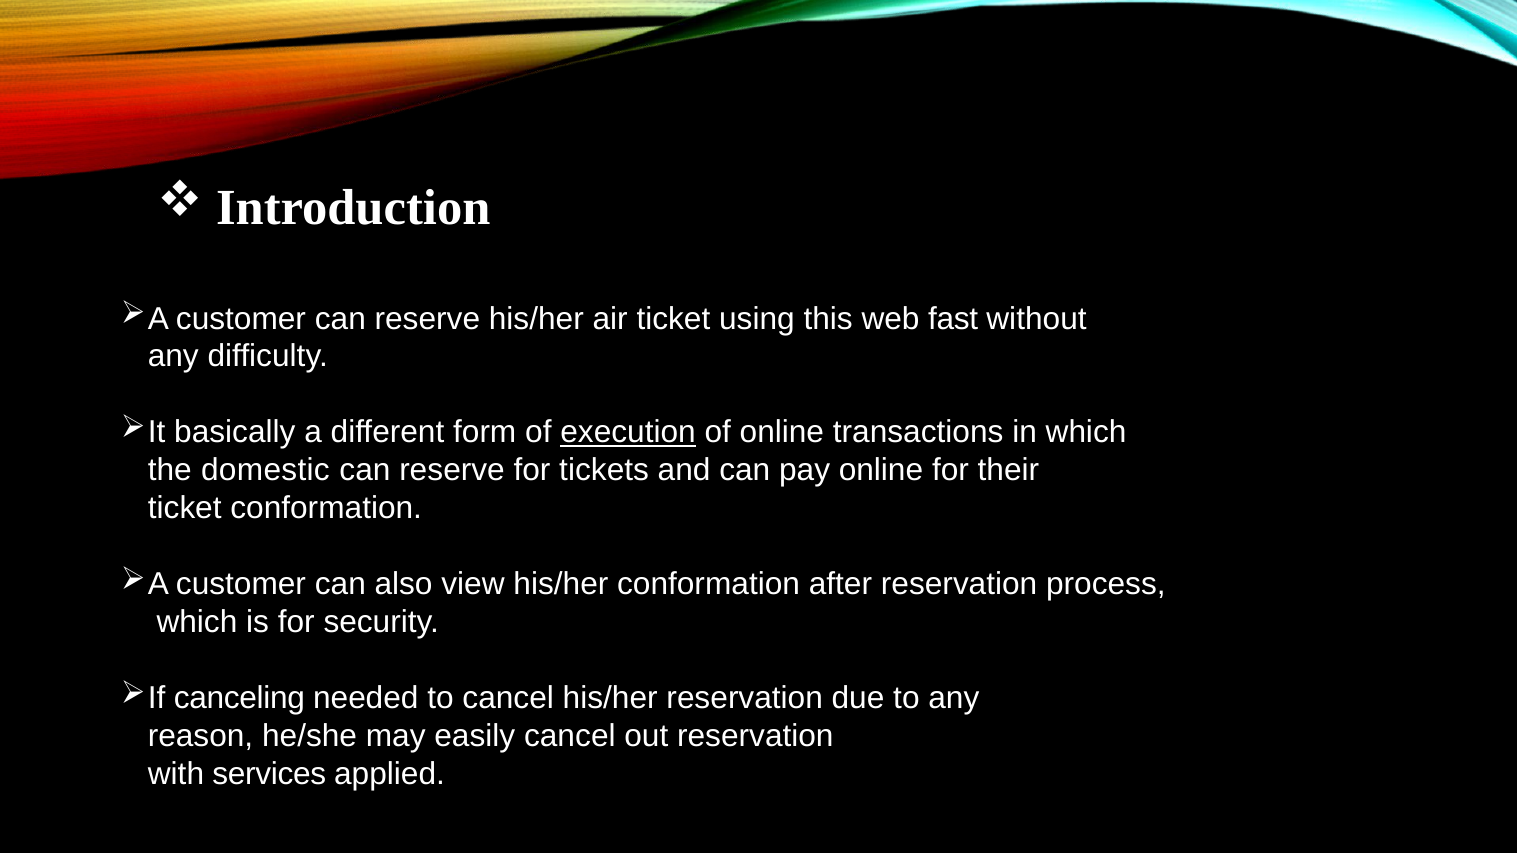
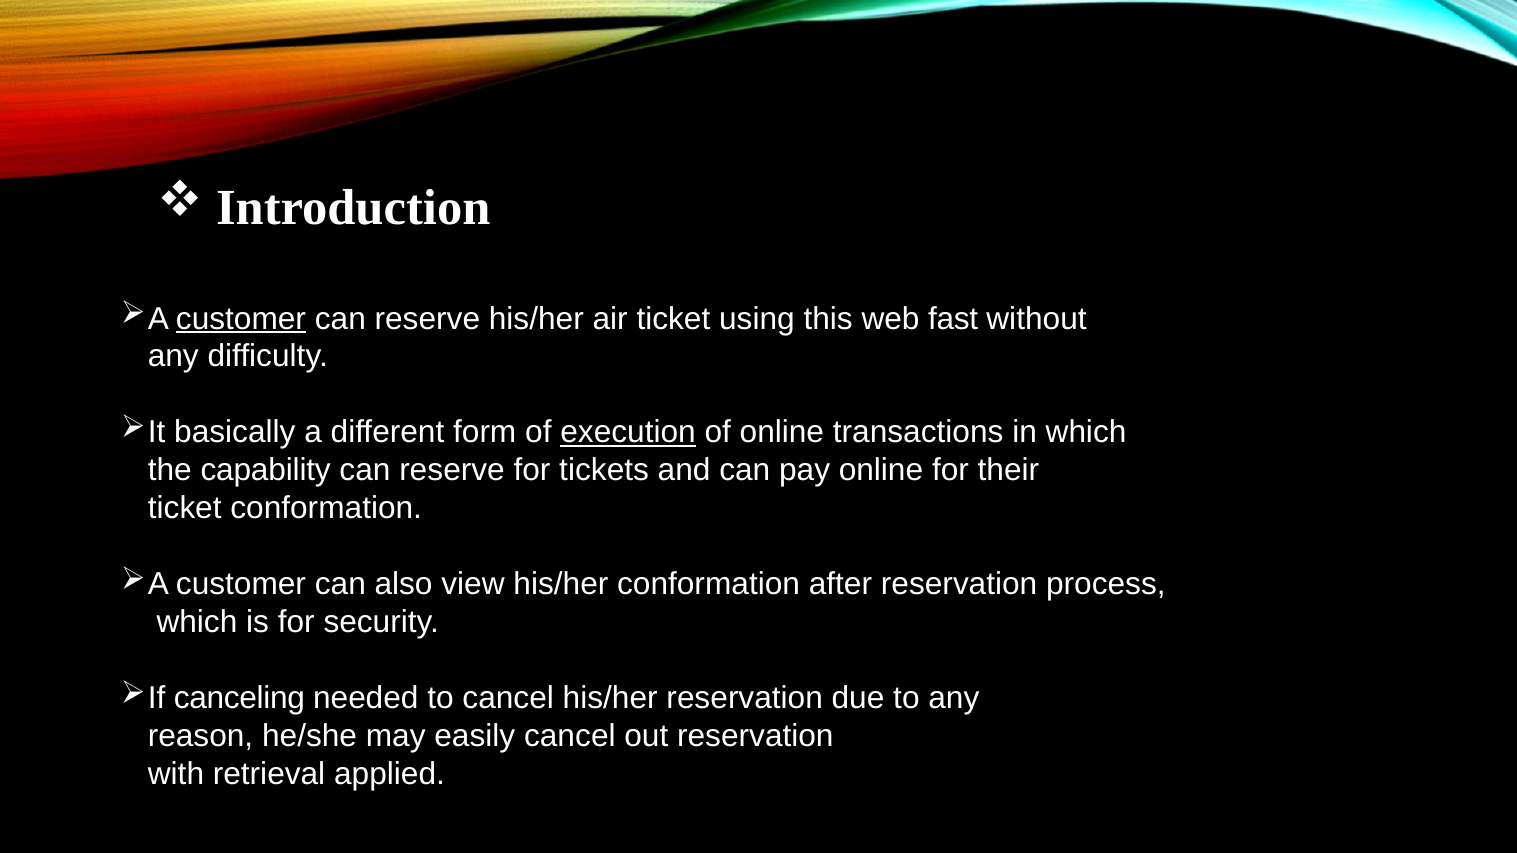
customer at (241, 319) underline: none -> present
domestic: domestic -> capability
services: services -> retrieval
